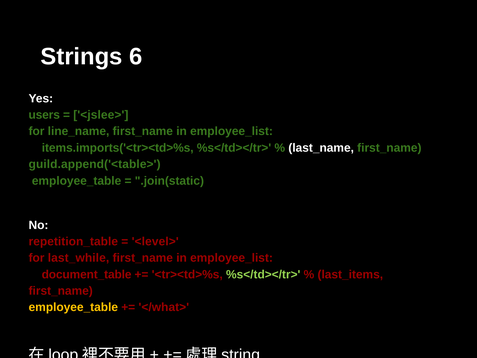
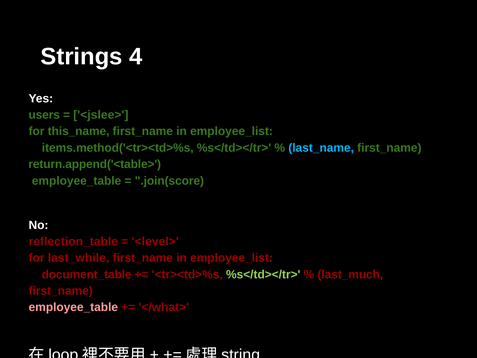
6: 6 -> 4
line_name: line_name -> this_name
items.imports('<tr><td>%s: items.imports('<tr><td>%s -> items.method('<tr><td>%s
last_name colour: white -> light blue
guild.append('<table>: guild.append('<table> -> return.append('<table>
.join(static: .join(static -> .join(score
repetition_table: repetition_table -> reflection_table
last_items: last_items -> last_much
employee_table at (73, 307) colour: yellow -> pink
